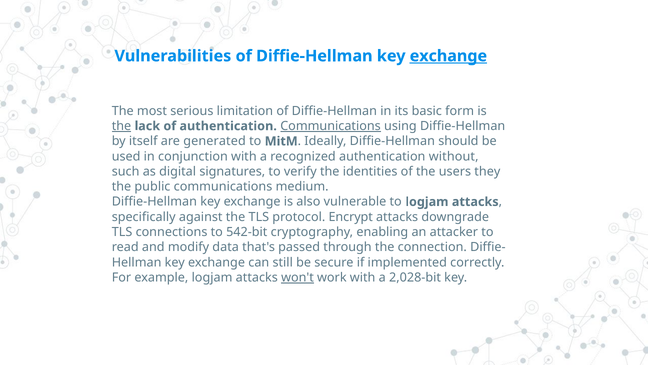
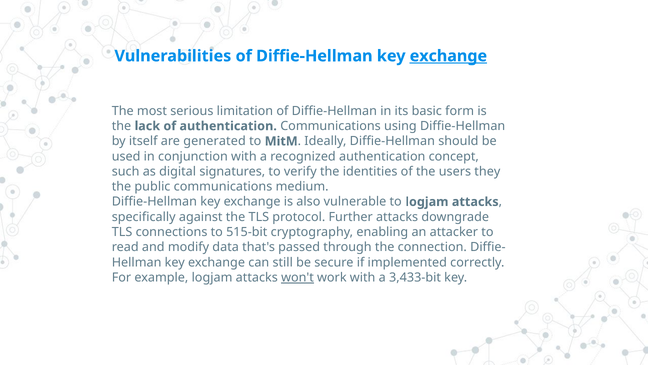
the at (122, 126) underline: present -> none
Communications at (331, 126) underline: present -> none
without: without -> concept
Encrypt: Encrypt -> Further
542-bit: 542-bit -> 515-bit
2,028-bit: 2,028-bit -> 3,433-bit
